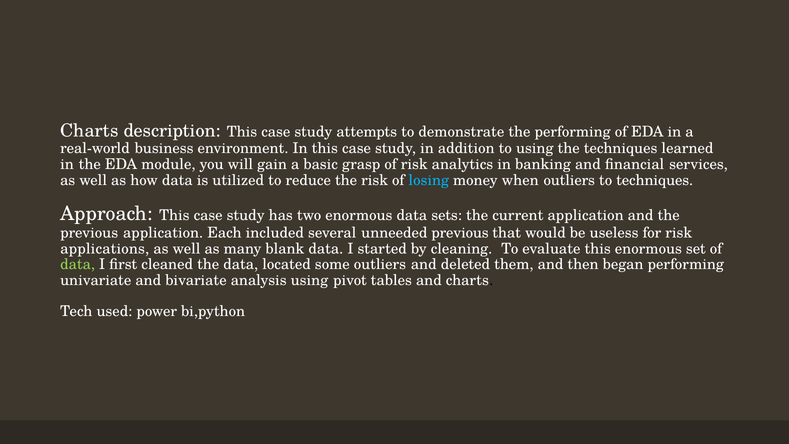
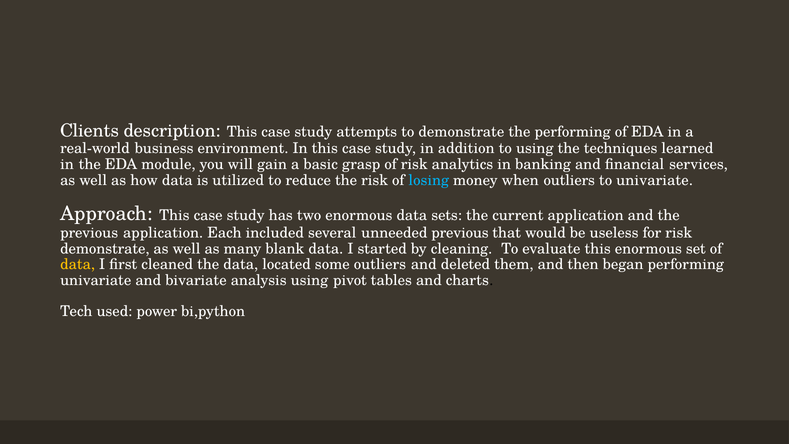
Charts at (89, 131): Charts -> Clients
to techniques: techniques -> univariate
applications at (105, 249): applications -> demonstrate
data at (78, 265) colour: light green -> yellow
